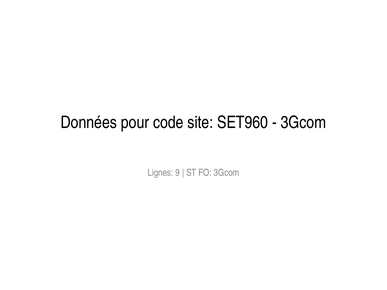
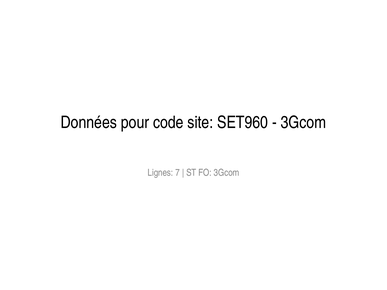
9: 9 -> 7
